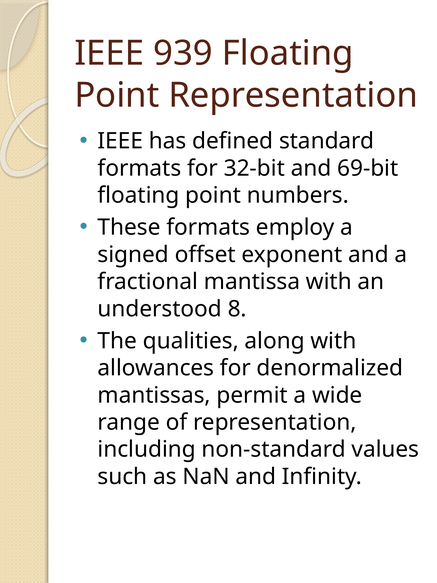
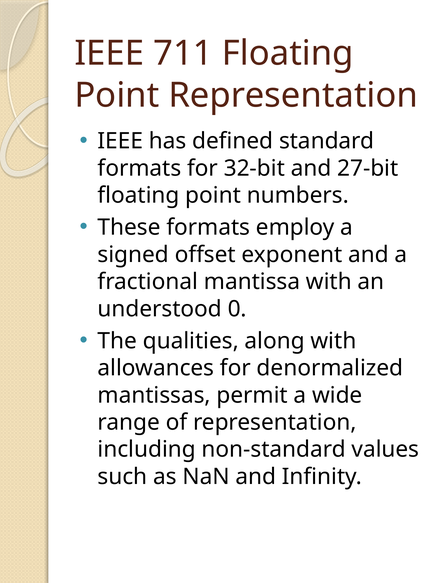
939: 939 -> 711
69-bit: 69-bit -> 27-bit
8: 8 -> 0
